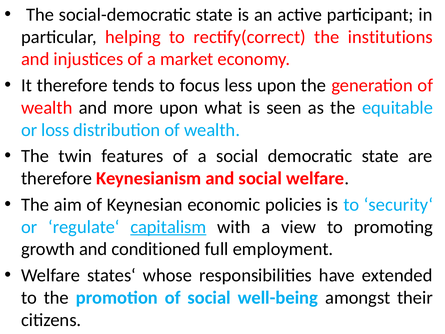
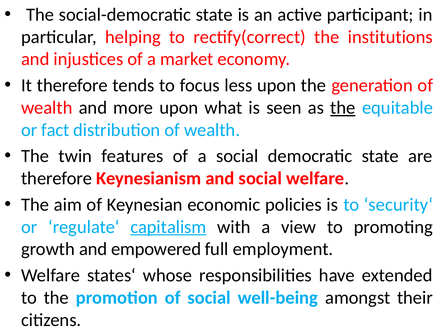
the at (343, 108) underline: none -> present
loss: loss -> fact
conditioned: conditioned -> empowered
